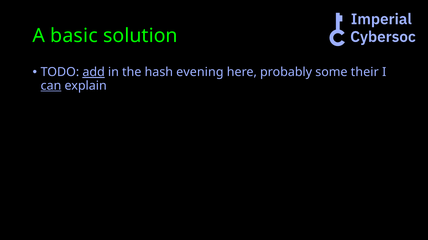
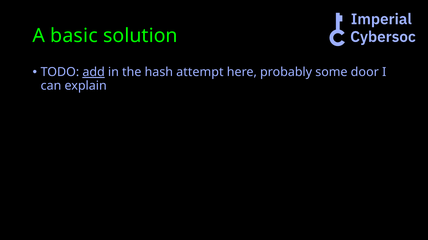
evening: evening -> attempt
their: their -> door
can underline: present -> none
